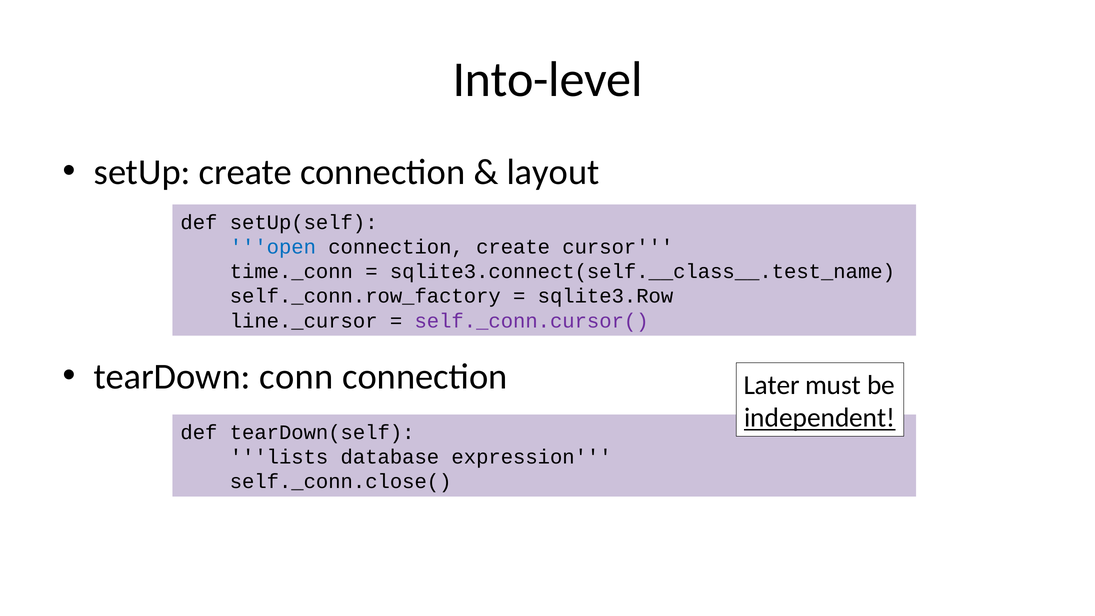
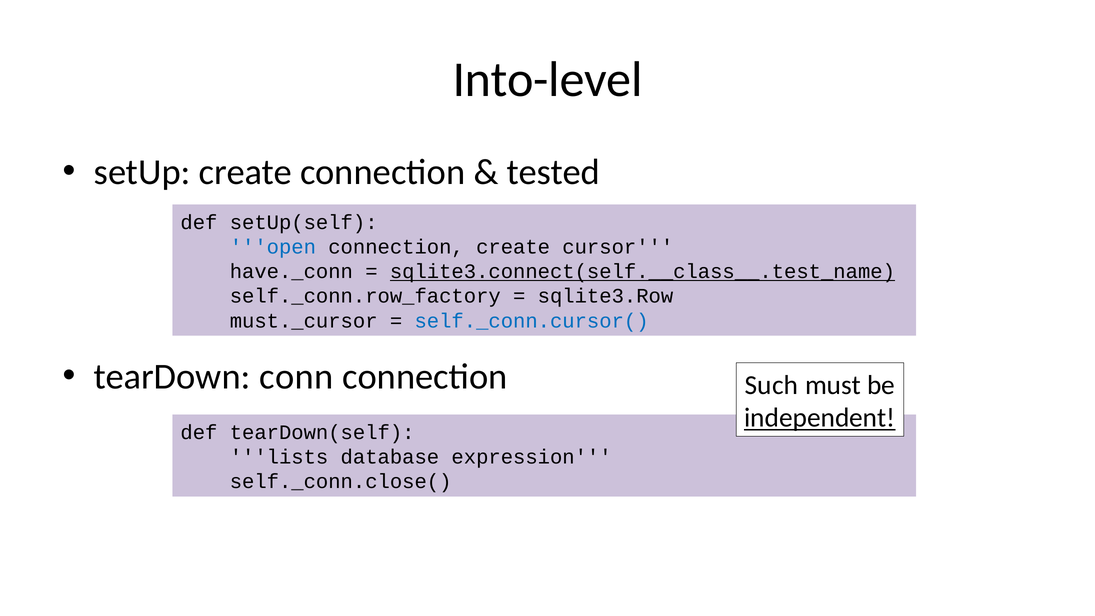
layout: layout -> tested
time._conn: time._conn -> have._conn
sqlite3.connect(self.__class__.test_name underline: none -> present
line._cursor: line._cursor -> must._cursor
self._conn.cursor( colour: purple -> blue
Later: Later -> Such
